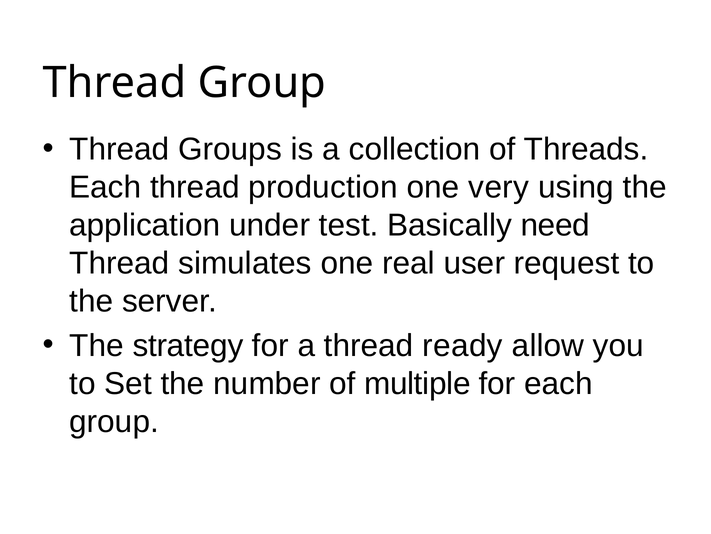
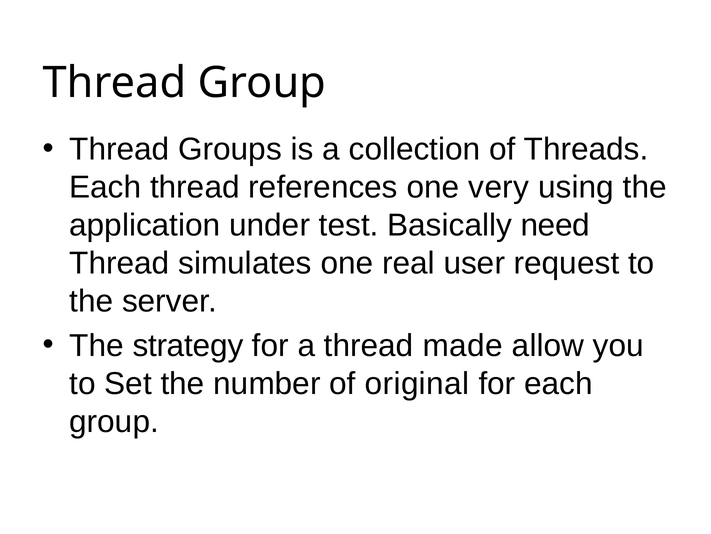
production: production -> references
ready: ready -> made
multiple: multiple -> original
